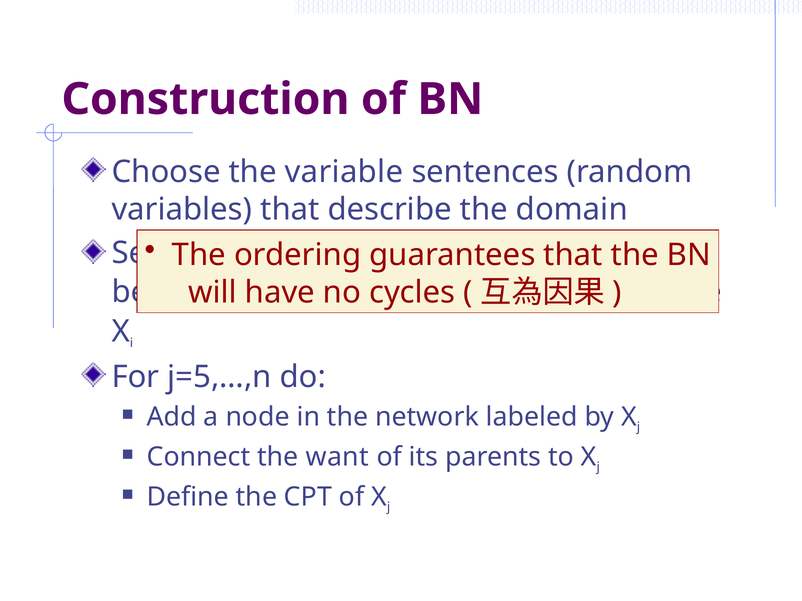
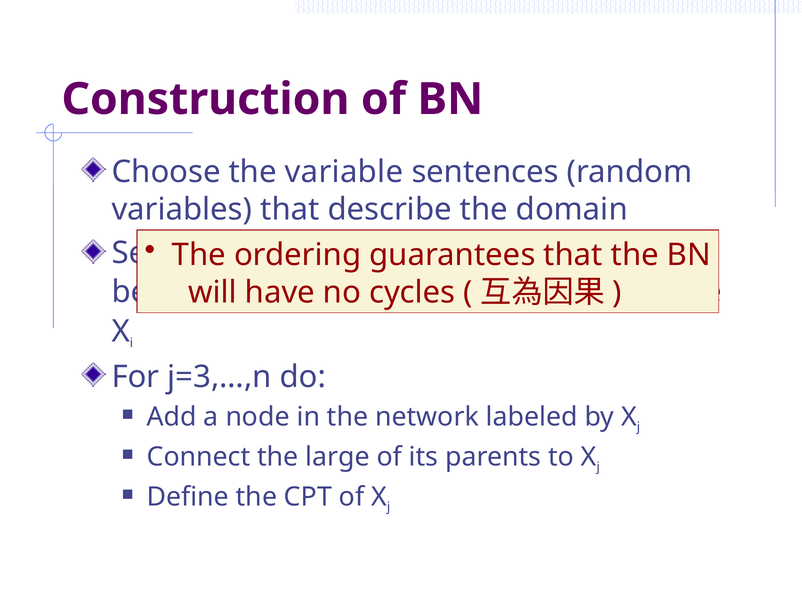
j=5,…,n: j=5,…,n -> j=3,…,n
want: want -> large
